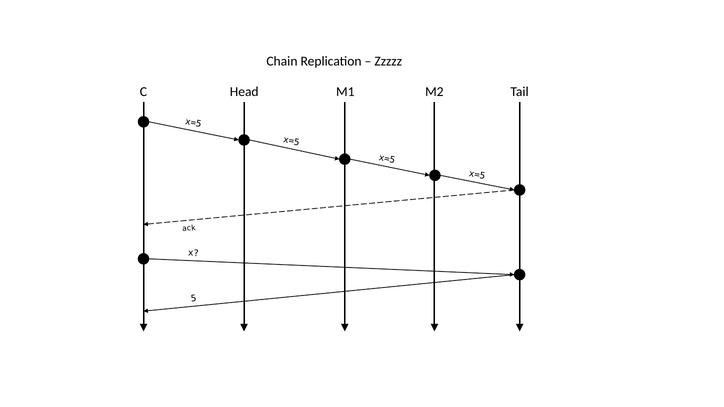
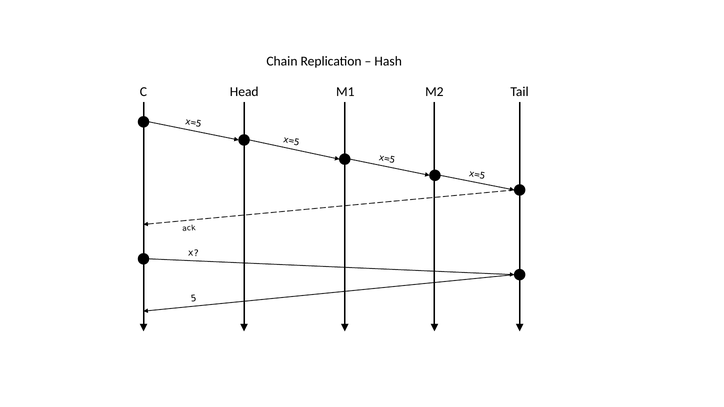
Zzzzz: Zzzzz -> Hash
